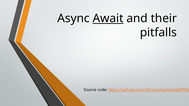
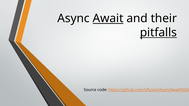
pitfalls underline: none -> present
